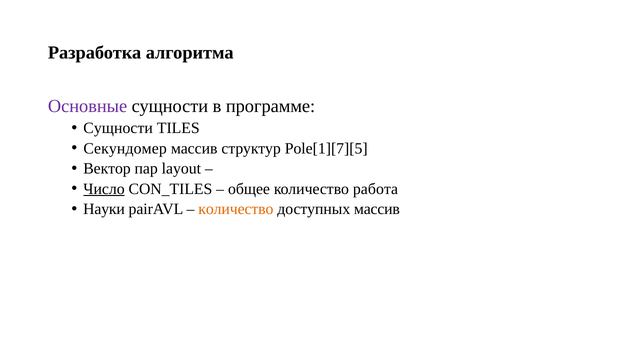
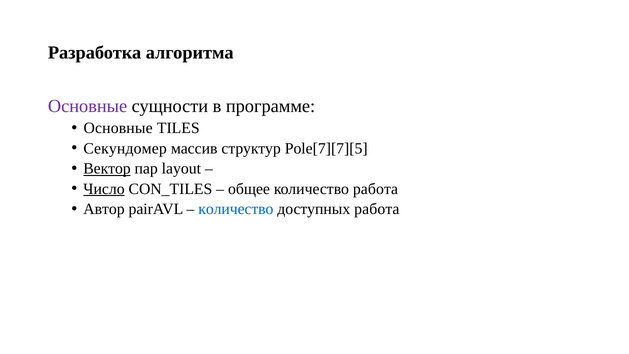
Сущности at (118, 128): Сущности -> Основные
Pole[1][7][5: Pole[1][7][5 -> Pole[7][7][5
Вектор underline: none -> present
Науки: Науки -> Автор
количество at (236, 209) colour: orange -> blue
доступных массив: массив -> работа
